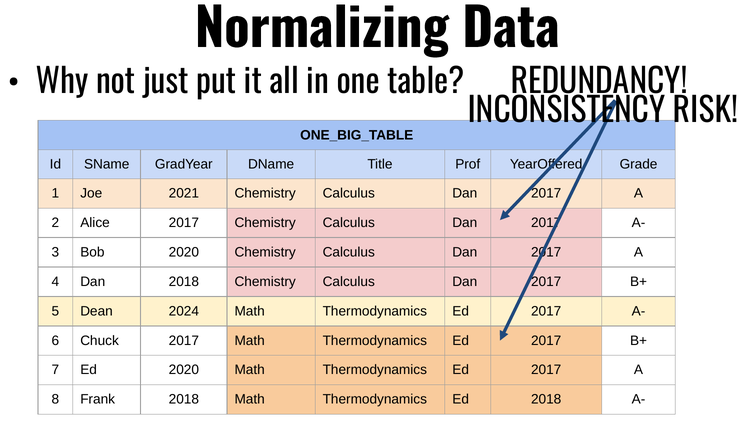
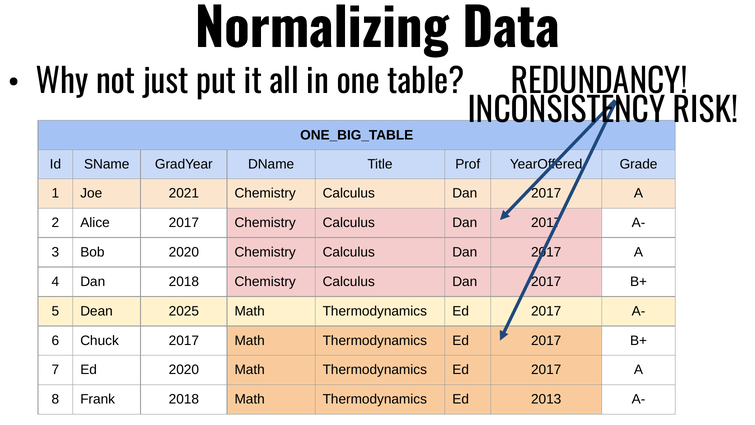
2024: 2024 -> 2025
Ed 2018: 2018 -> 2013
